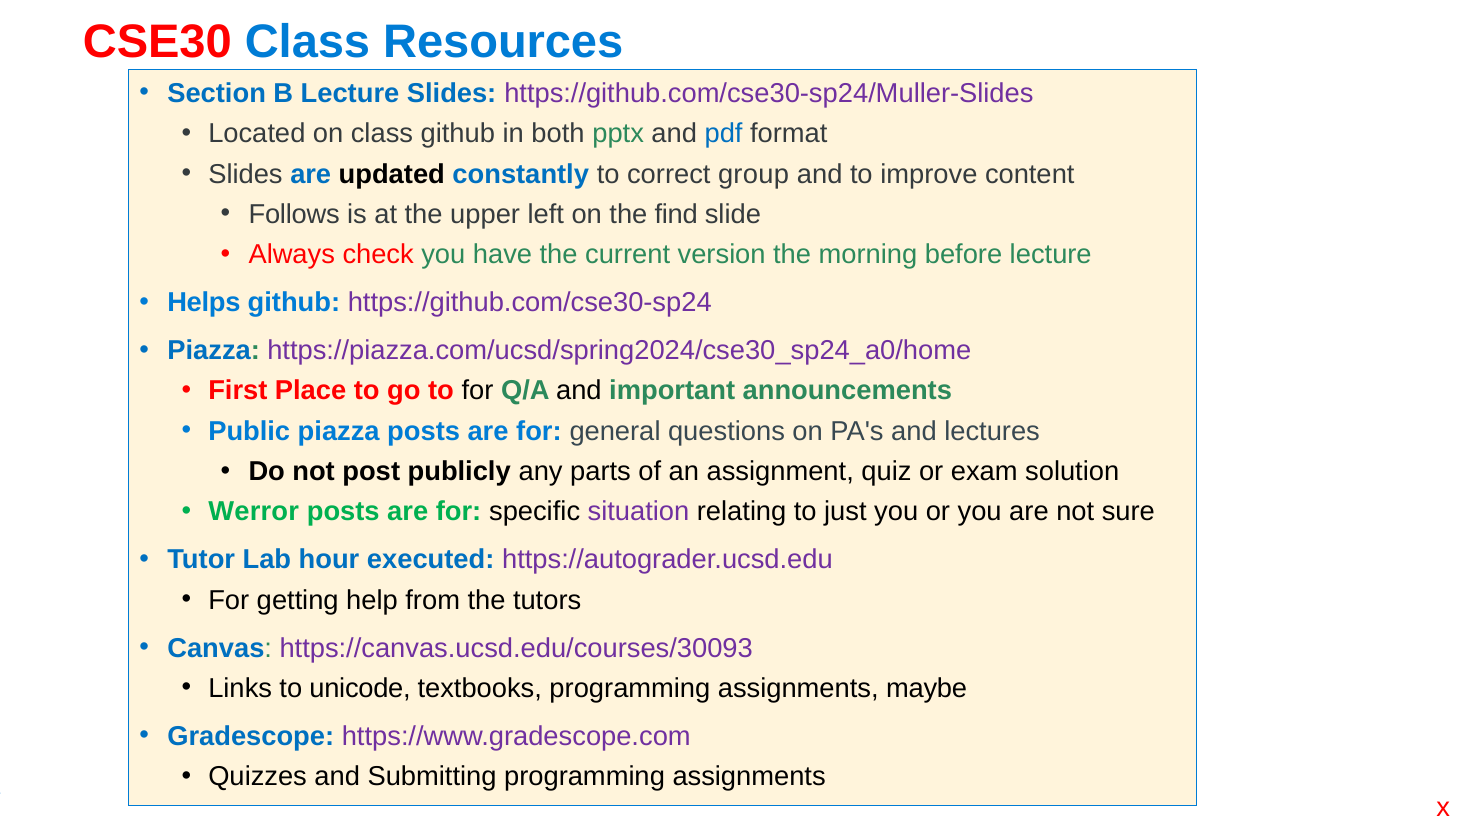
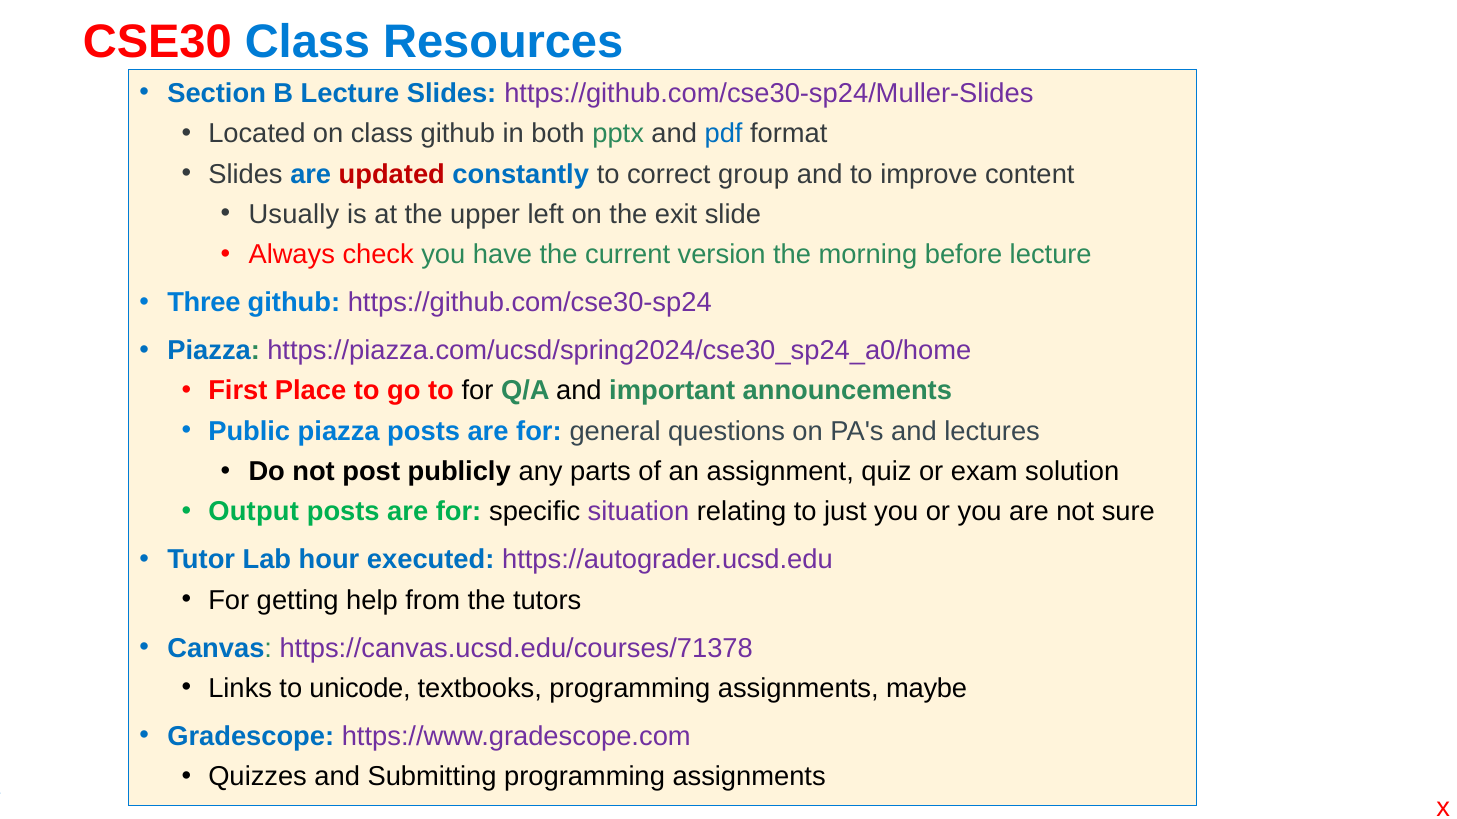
updated colour: black -> red
Follows: Follows -> Usually
find: find -> exit
Helps: Helps -> Three
Werror: Werror -> Output
https://canvas.ucsd.edu/courses/30093: https://canvas.ucsd.edu/courses/30093 -> https://canvas.ucsd.edu/courses/71378
